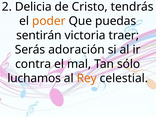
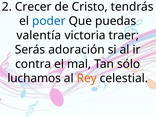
Delicia: Delicia -> Crecer
poder colour: orange -> blue
sentirán: sentirán -> valentía
